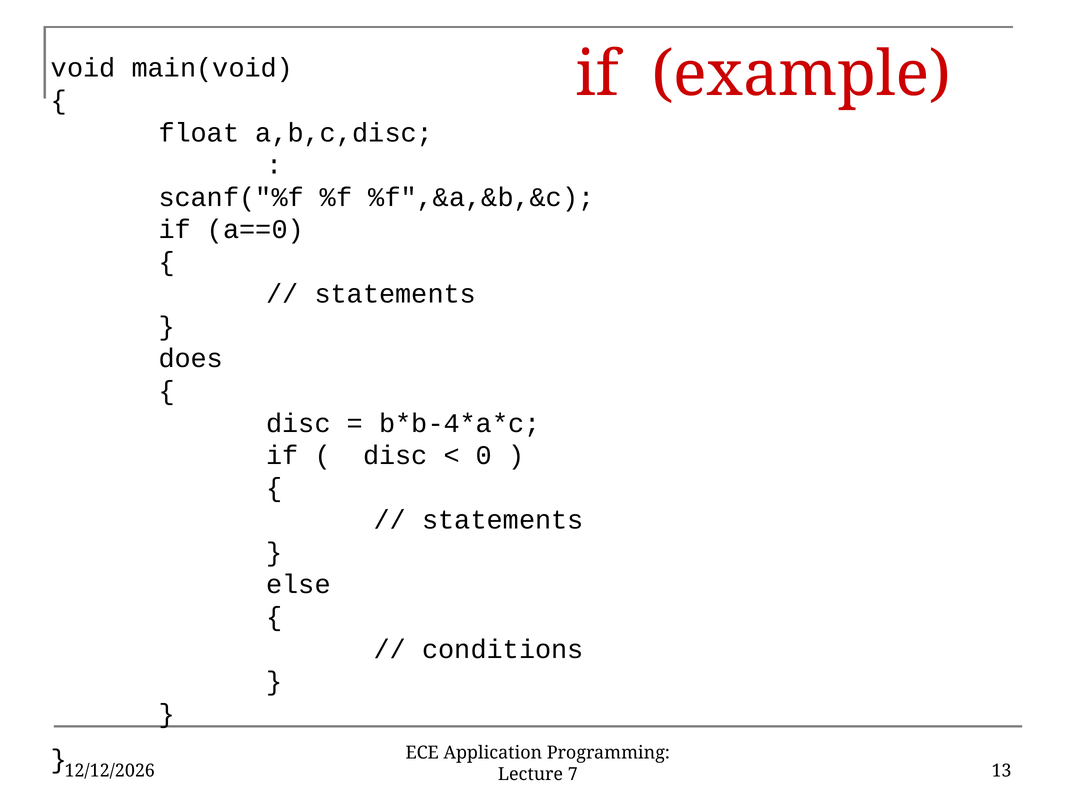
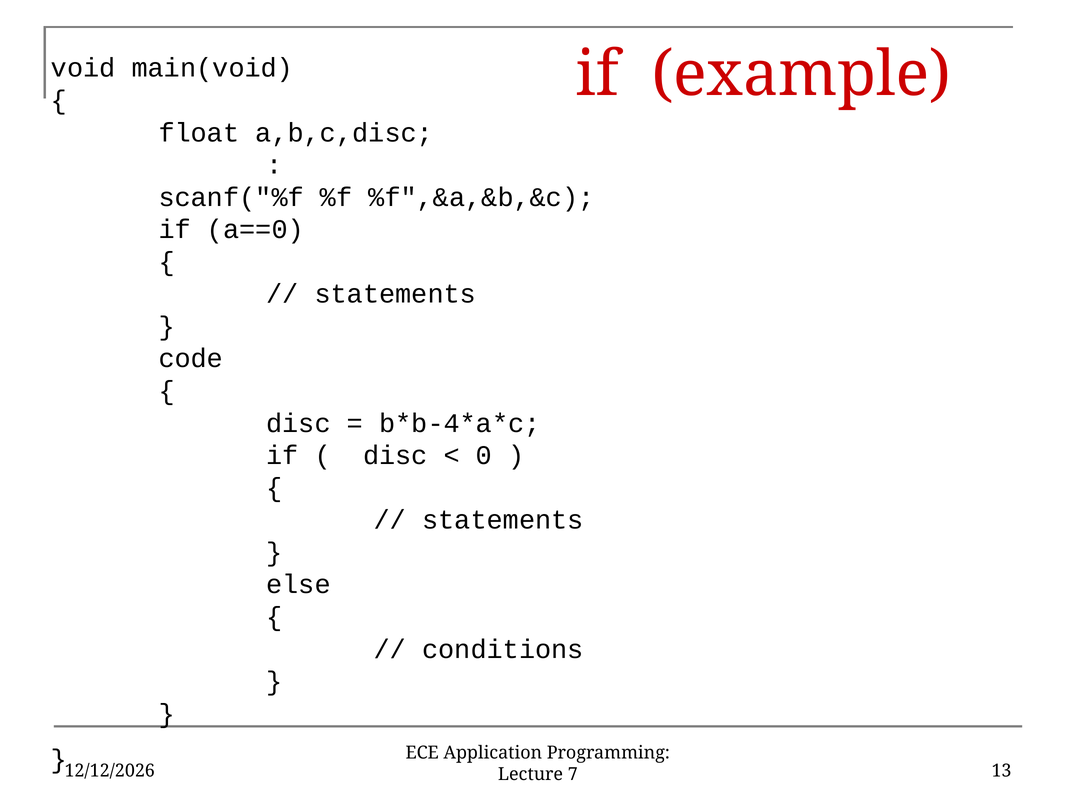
does: does -> code
